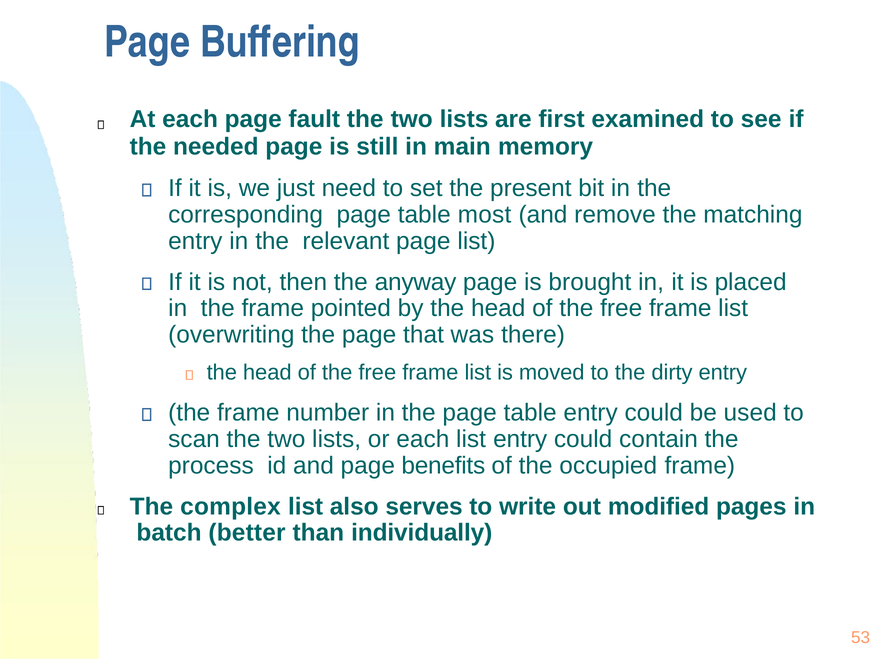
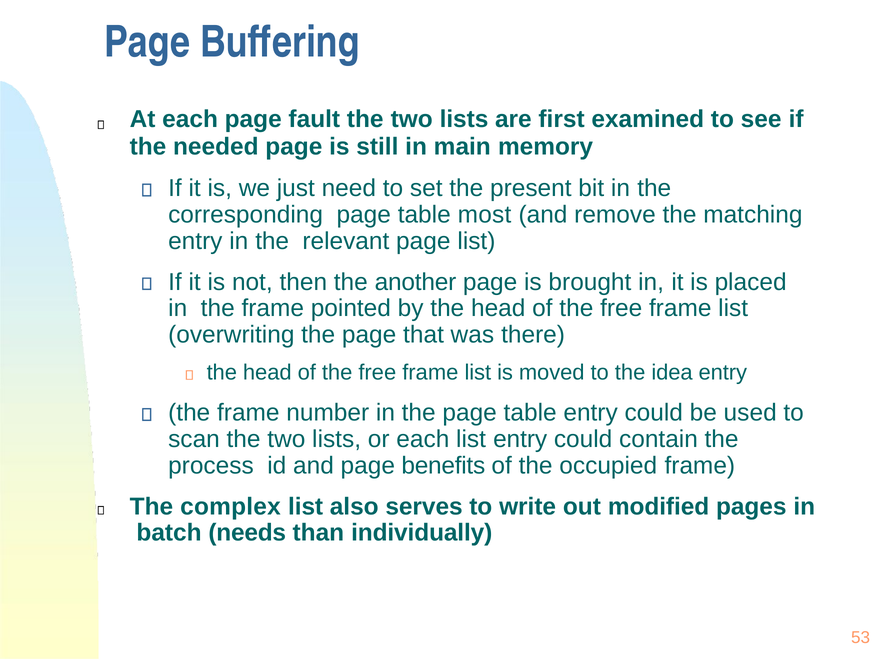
anyway: anyway -> another
dirty: dirty -> idea
better: better -> needs
